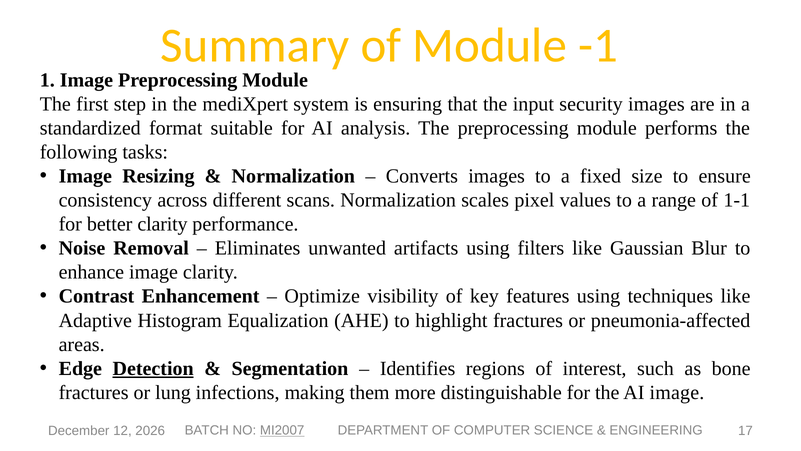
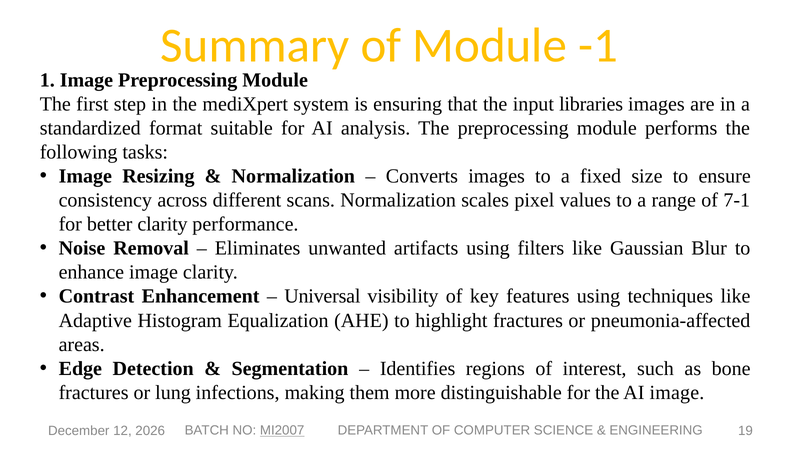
security: security -> libraries
1-1: 1-1 -> 7-1
Optimize: Optimize -> Universal
Detection underline: present -> none
17: 17 -> 19
